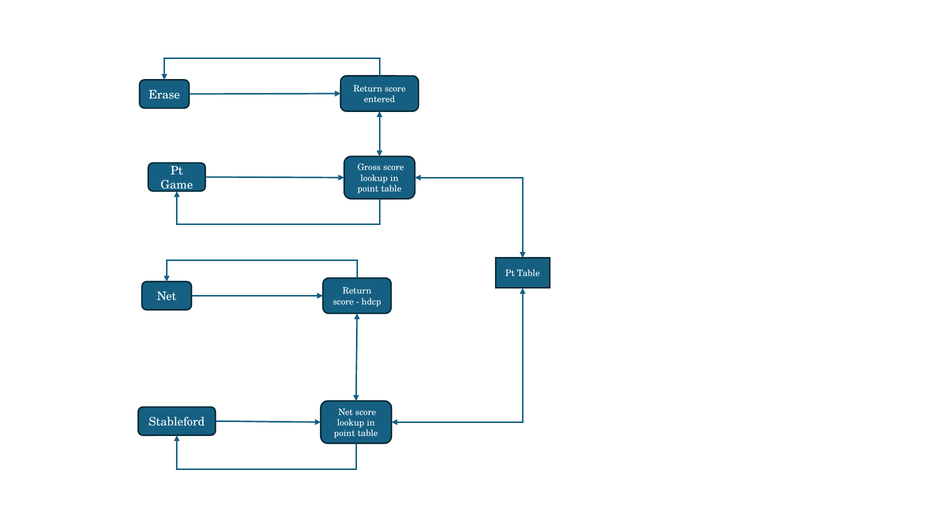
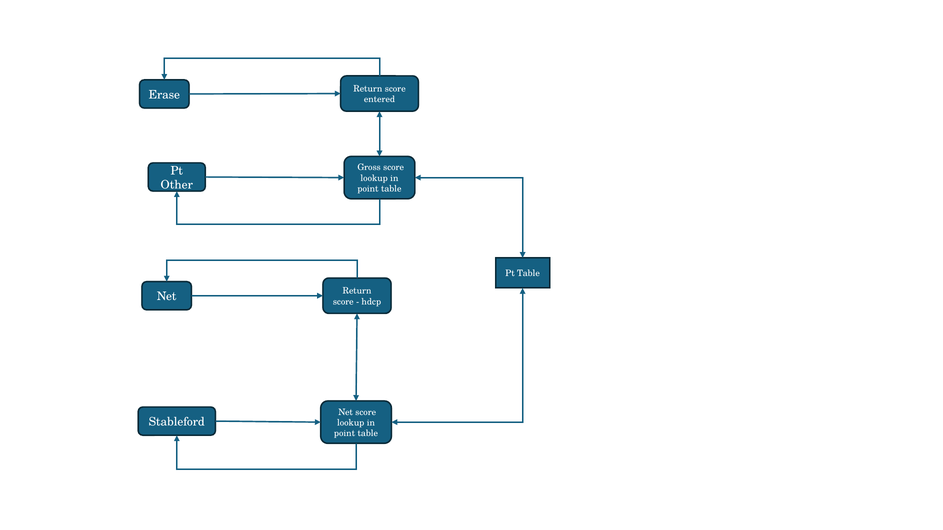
Game: Game -> Other
